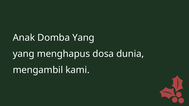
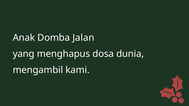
Domba Yang: Yang -> Jalan
